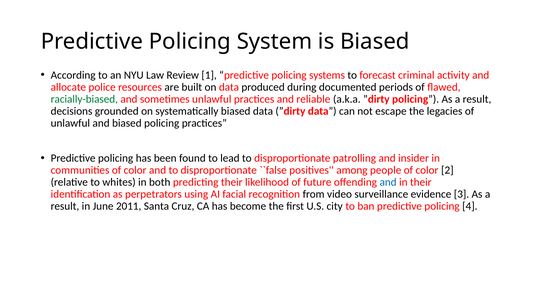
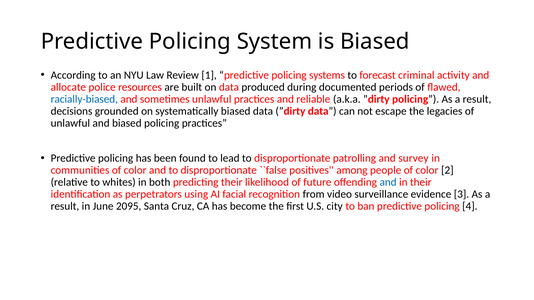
racially-biased colour: green -> blue
insider: insider -> survey
2011: 2011 -> 2095
